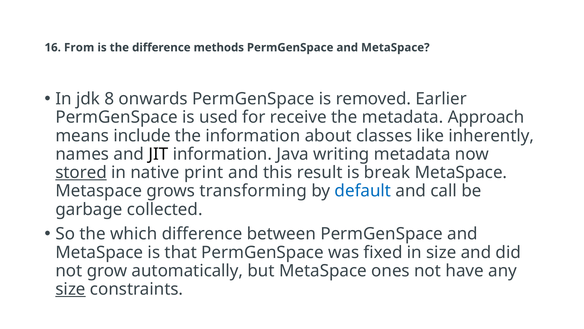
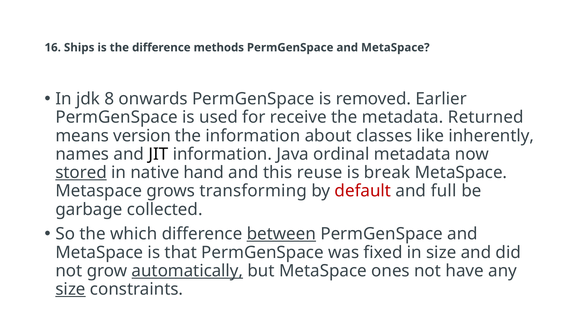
From: From -> Ships
Approach: Approach -> Returned
include: include -> version
writing: writing -> ordinal
print: print -> hand
result: result -> reuse
default colour: blue -> red
call: call -> full
between underline: none -> present
automatically underline: none -> present
